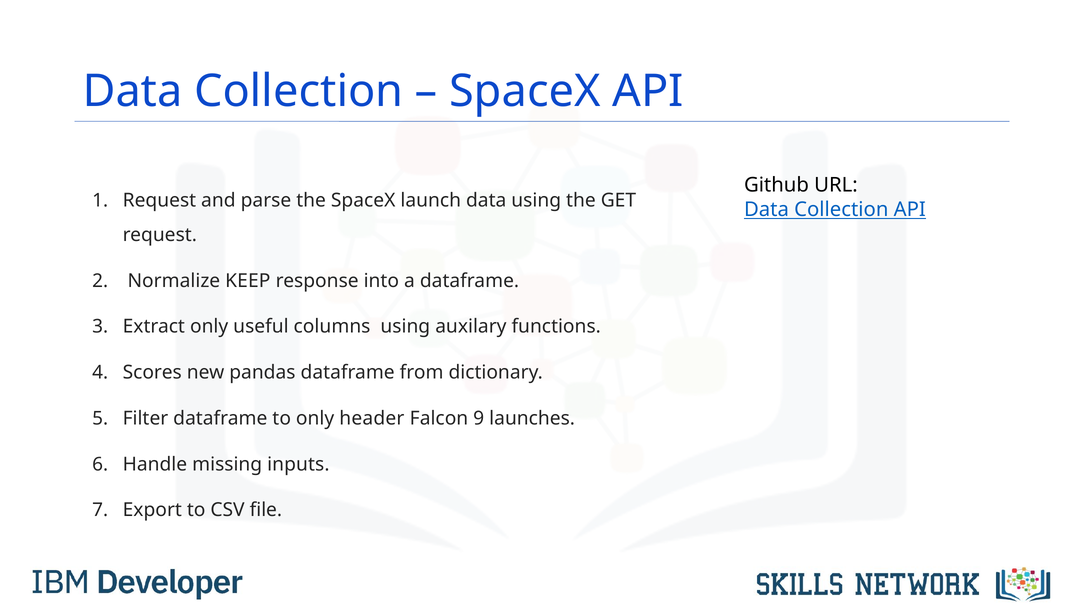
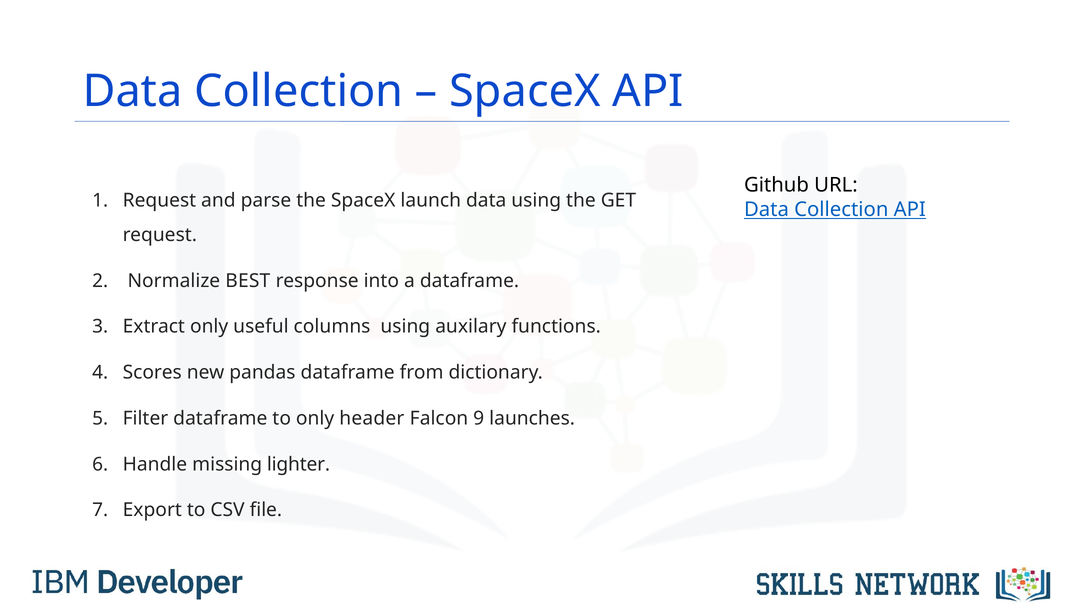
KEEP: KEEP -> BEST
inputs: inputs -> lighter
